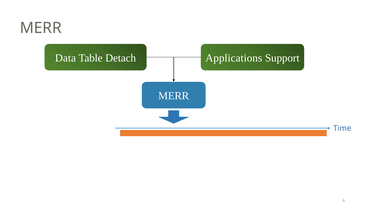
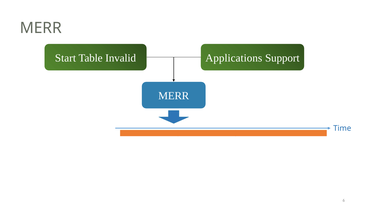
Data: Data -> Start
Detach: Detach -> Invalid
